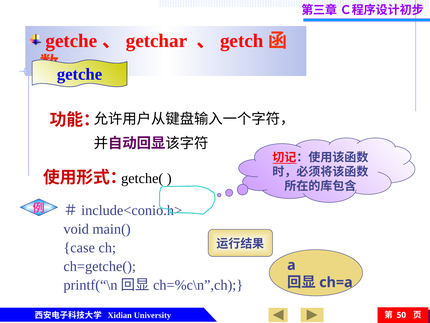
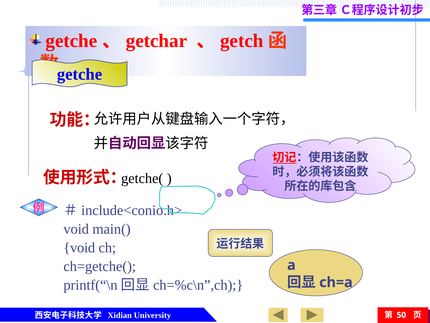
case at (79, 247): case -> void
